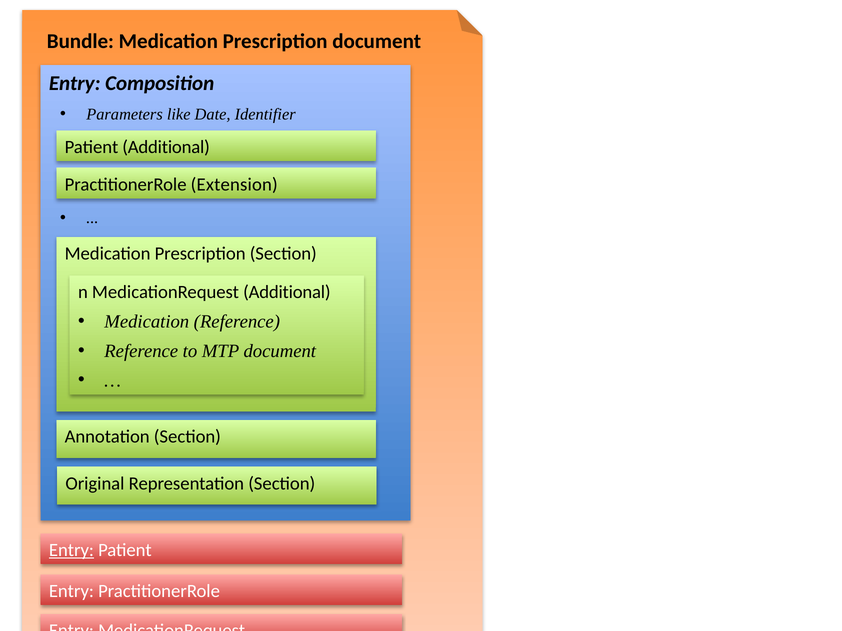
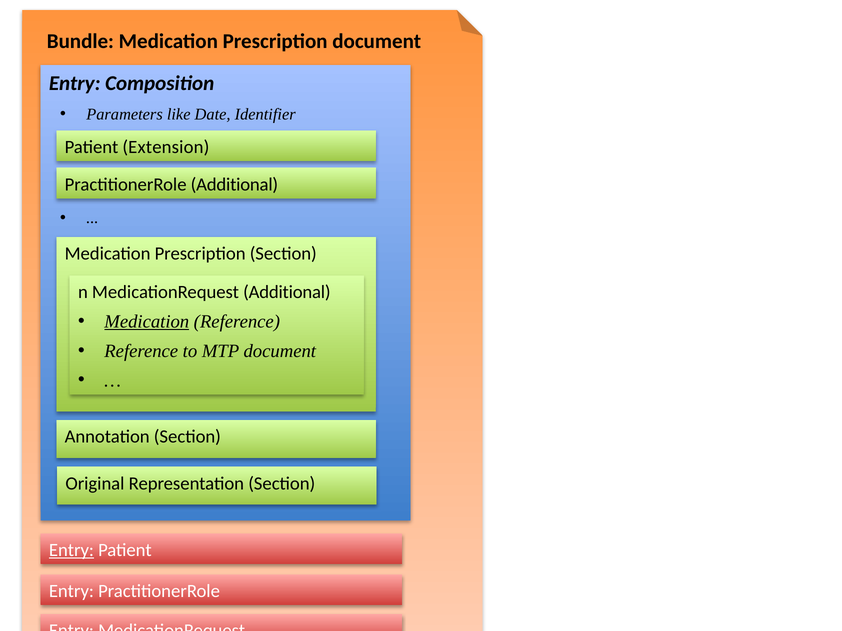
Patient Additional: Additional -> Extension
PractitionerRole Extension: Extension -> Additional
Medication at (147, 322) underline: none -> present
